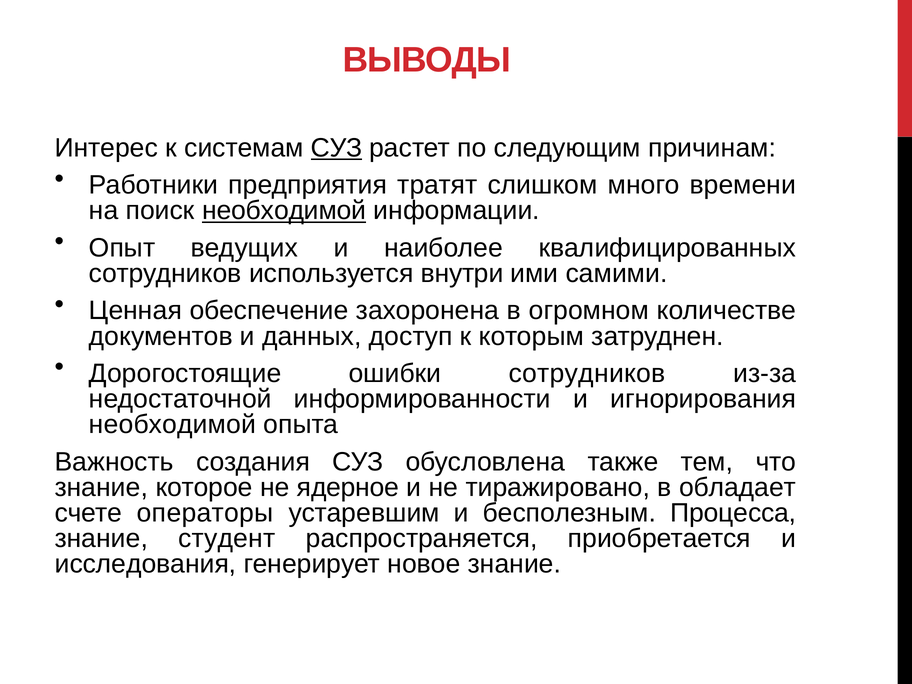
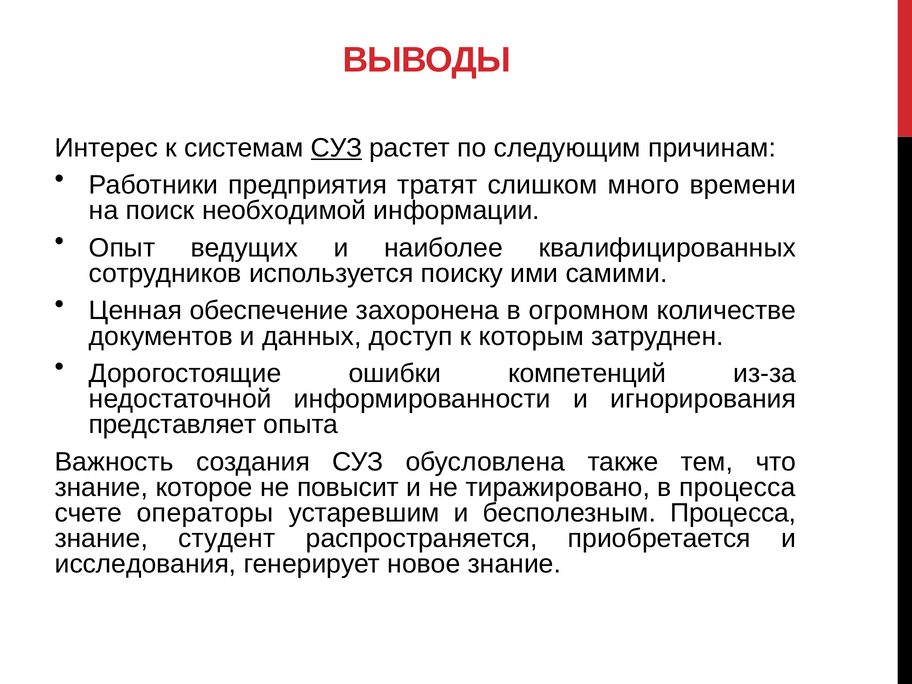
необходимой at (284, 211) underline: present -> none
внутри: внутри -> поиску
ошибки сотрудников: сотрудников -> компетенций
необходимой at (172, 425): необходимой -> представляет
ядерное: ядерное -> повысит
в обладает: обладает -> процесса
